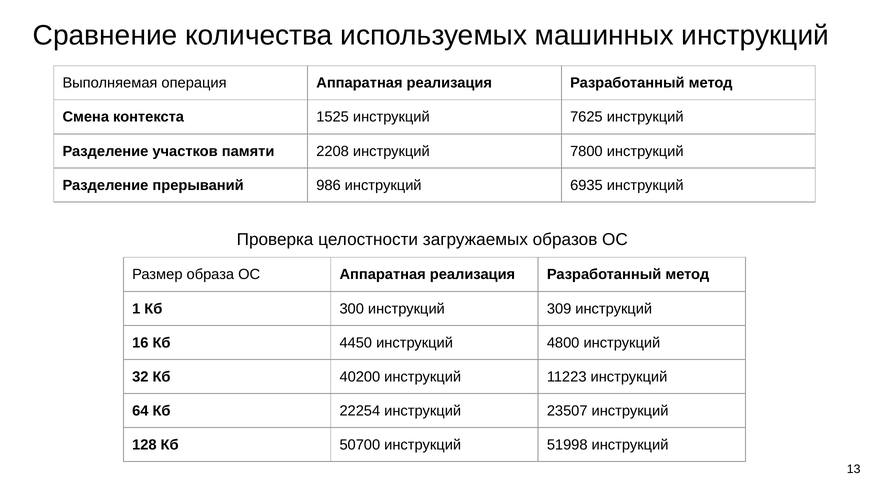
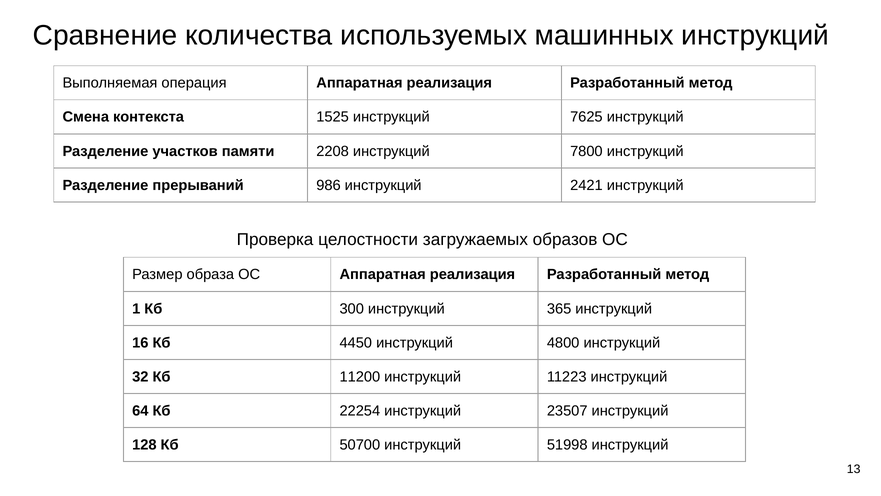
6935: 6935 -> 2421
309: 309 -> 365
40200: 40200 -> 11200
